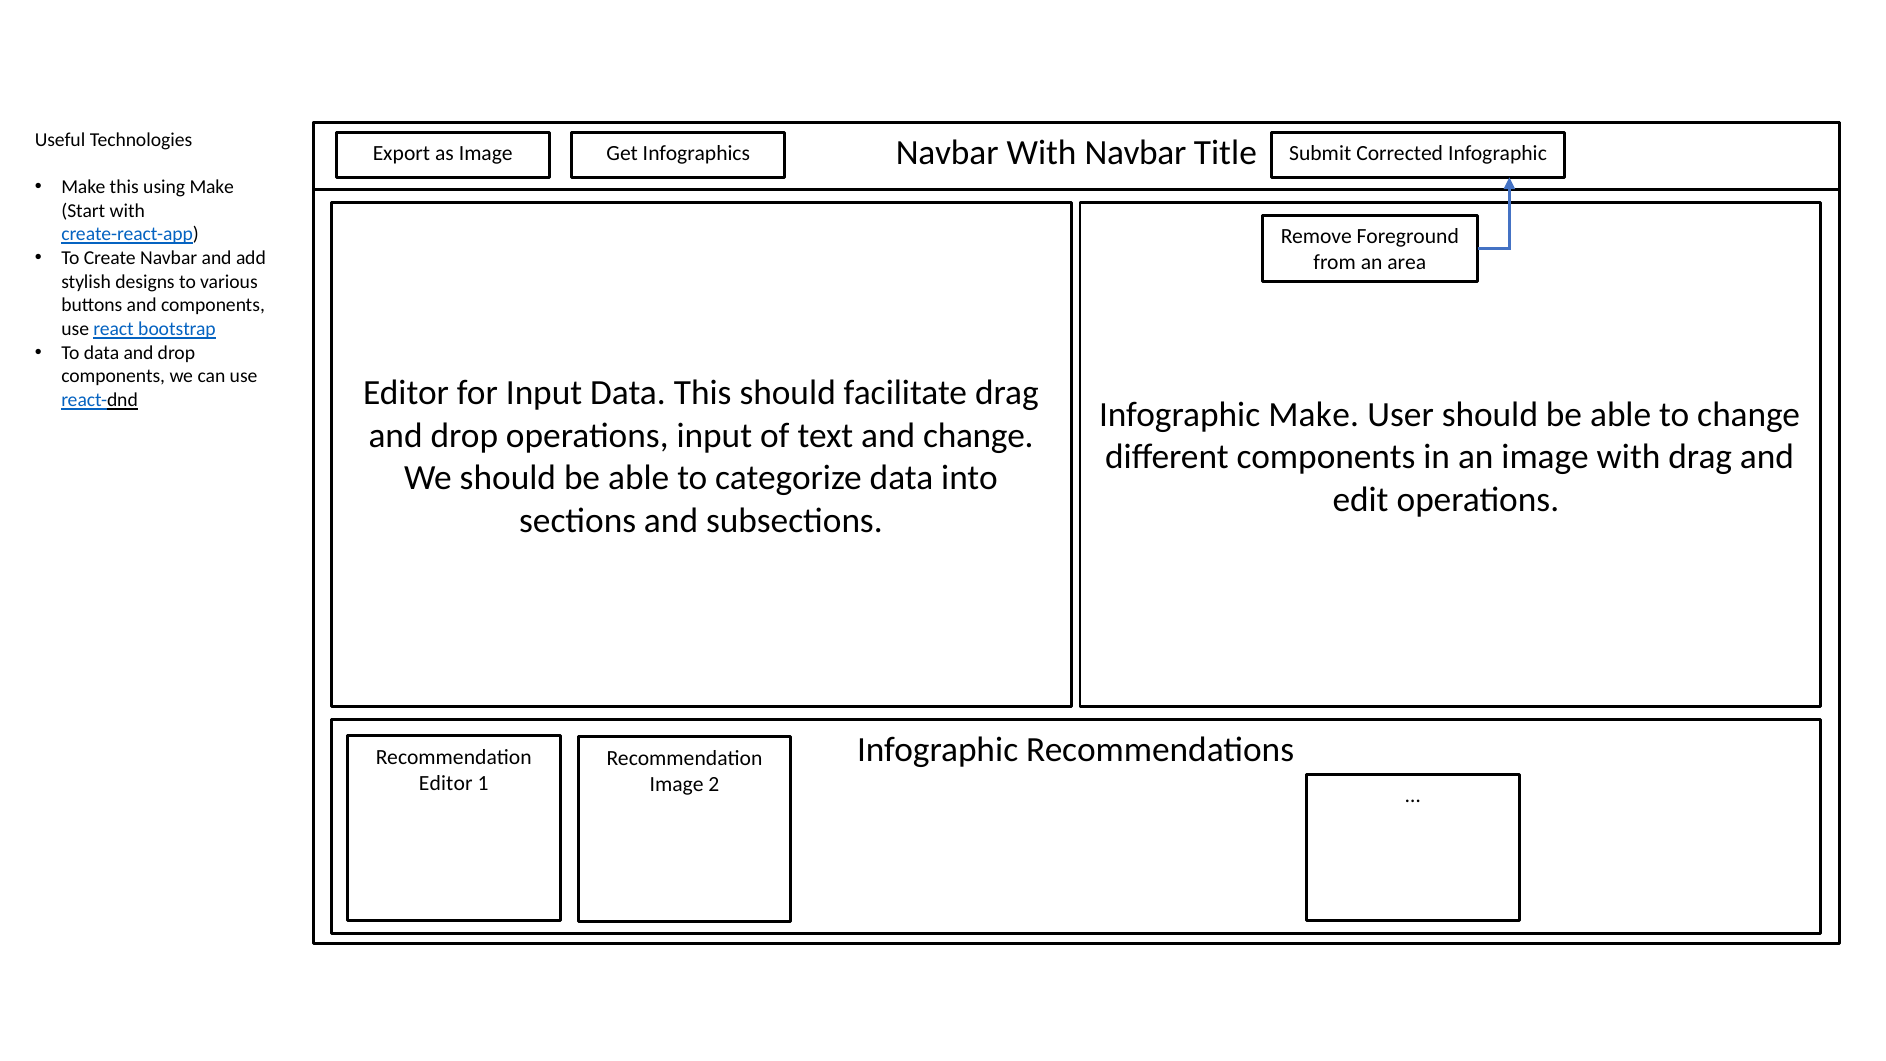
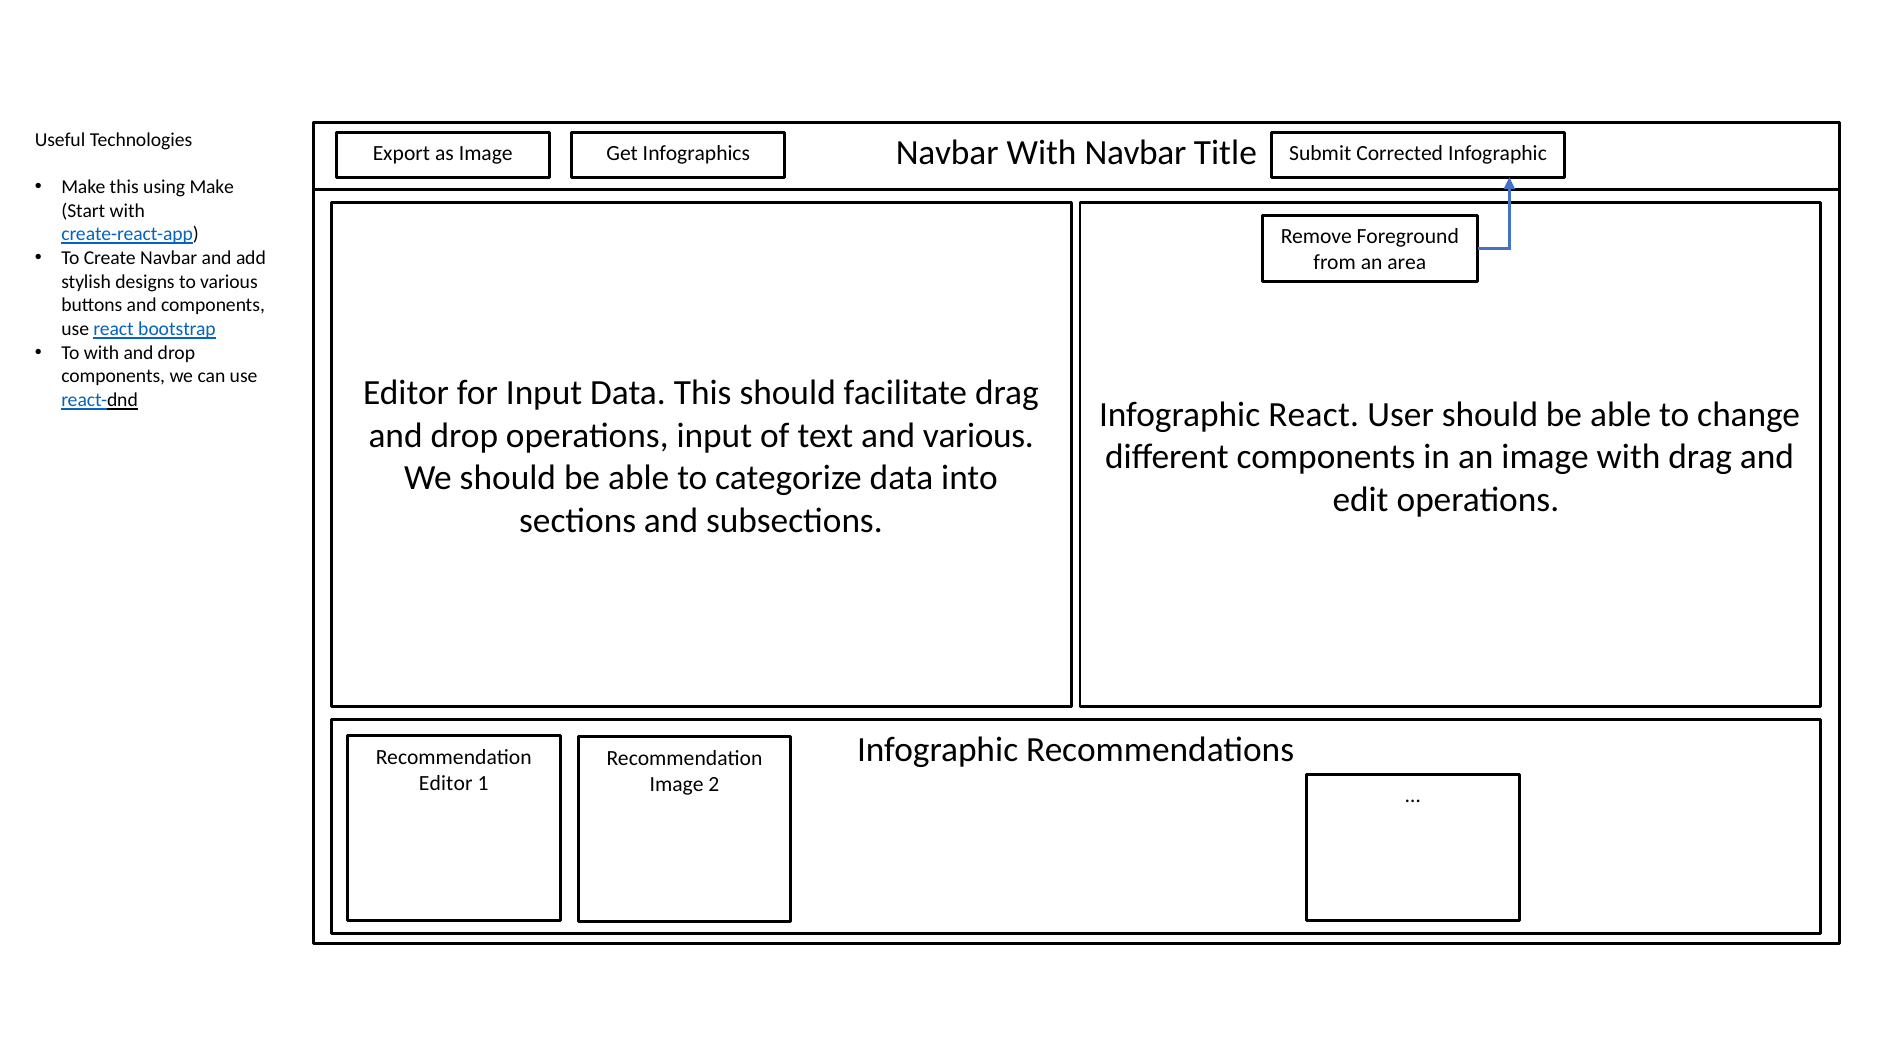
To data: data -> with
Infographic Make: Make -> React
and change: change -> various
